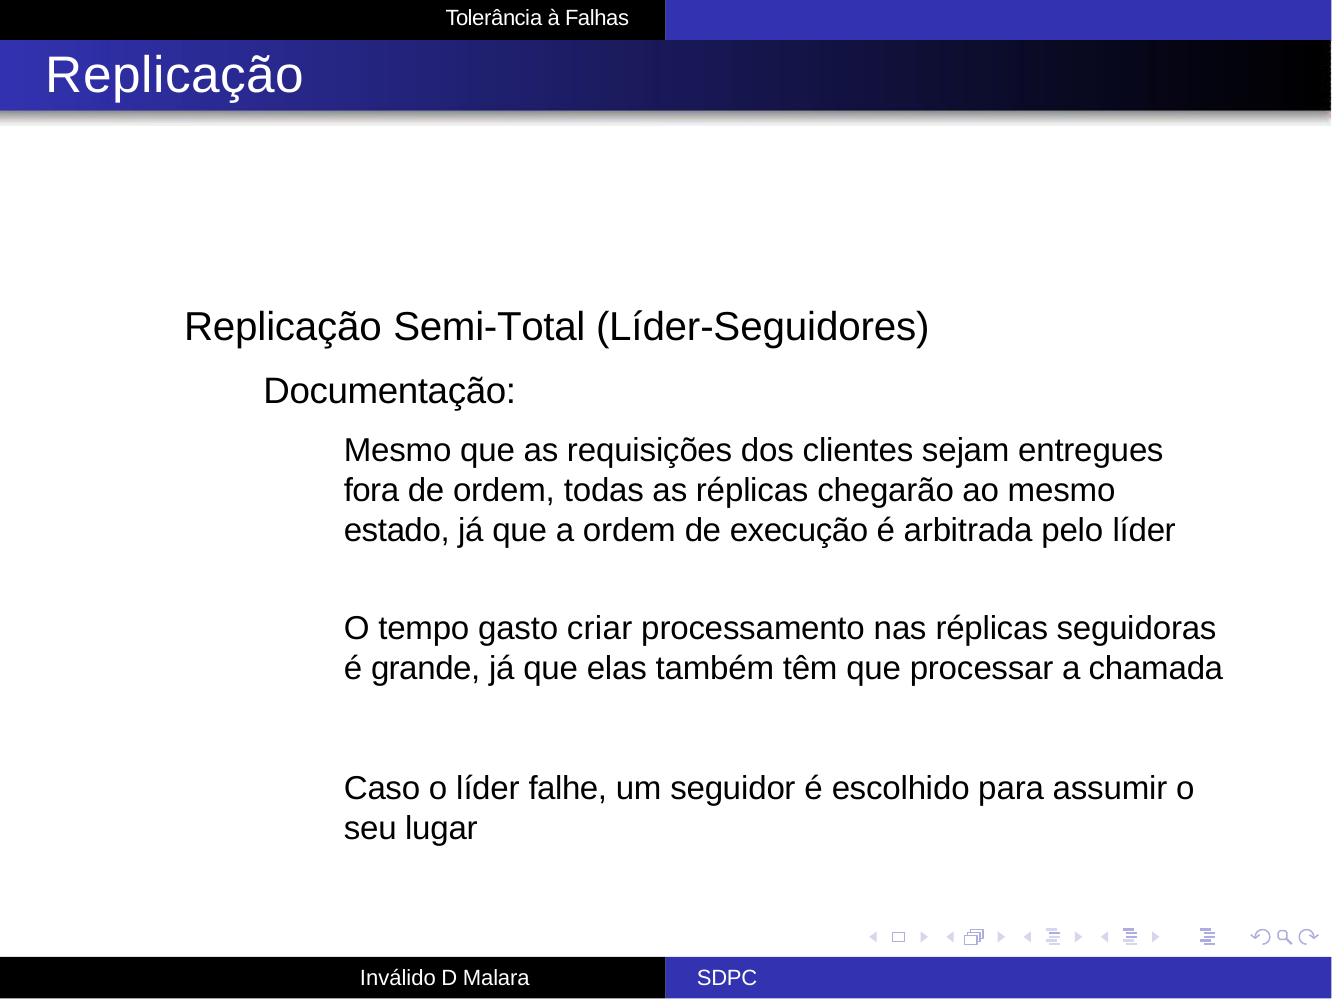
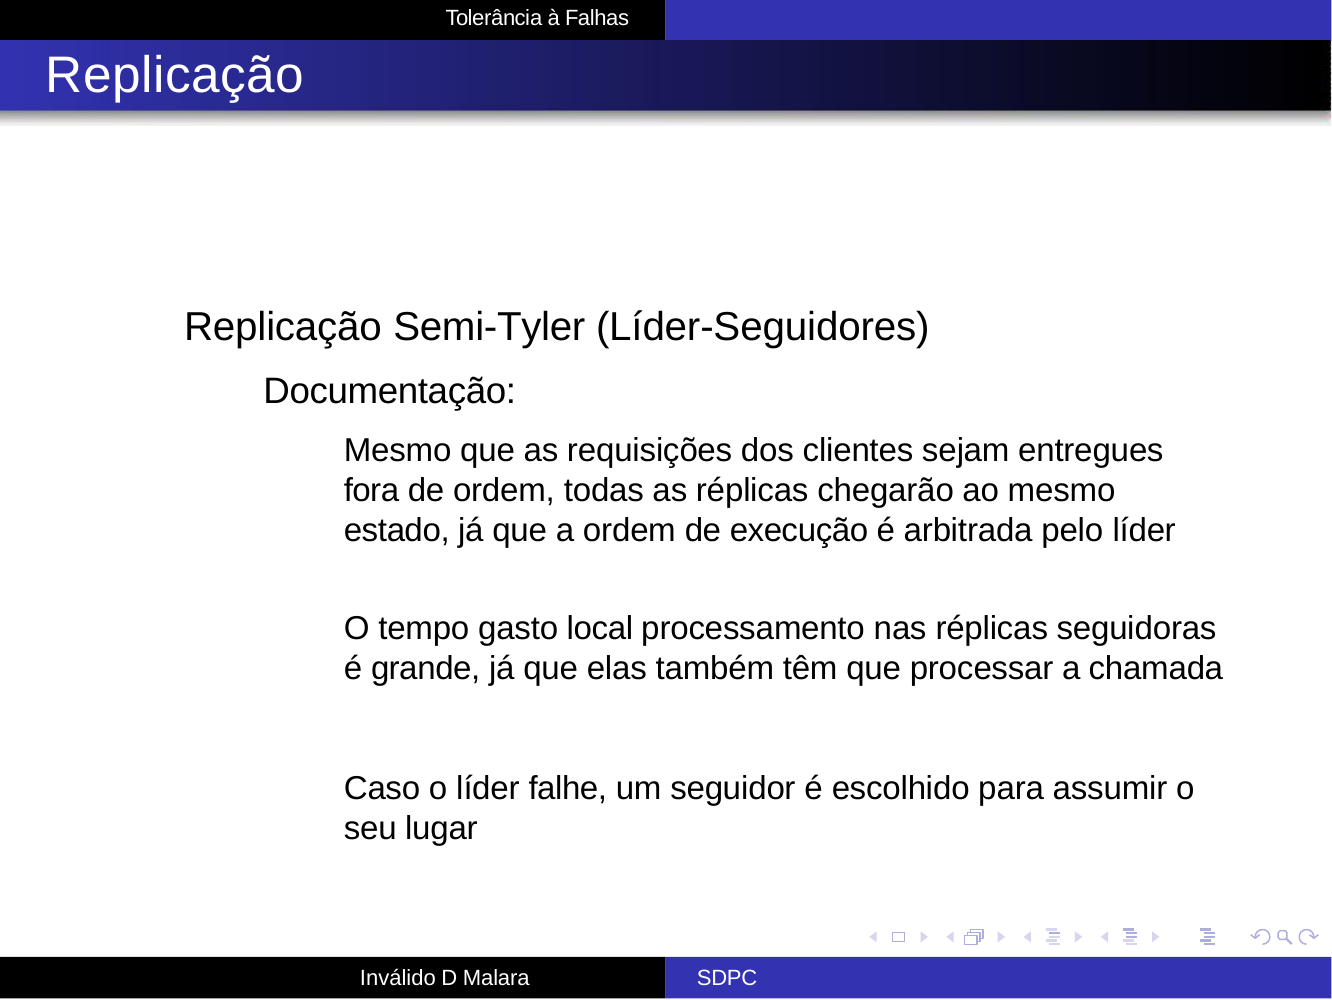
Semi-Total: Semi-Total -> Semi-Tyler
criar: criar -> local
